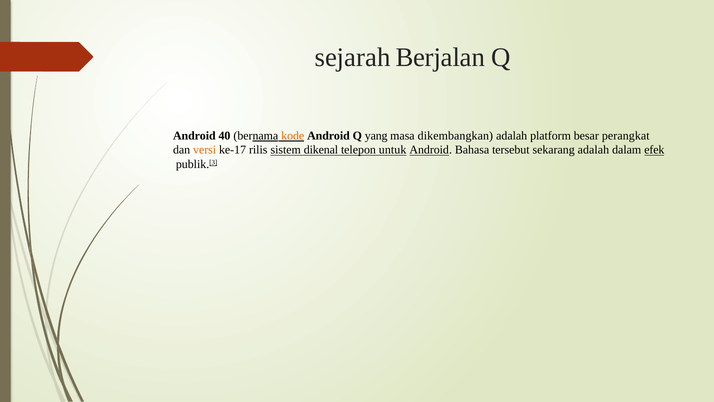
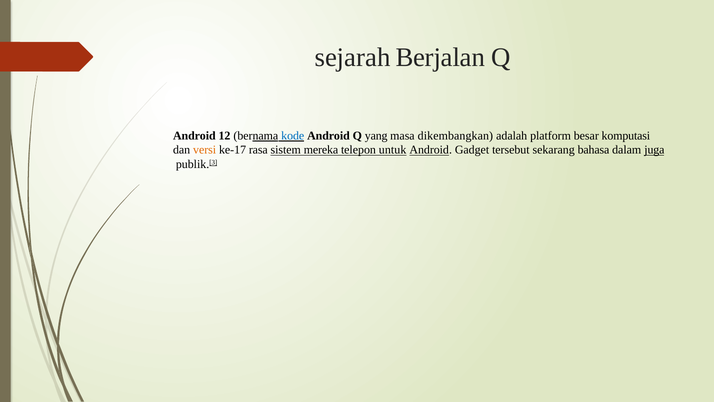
40: 40 -> 12
kode colour: orange -> blue
perangkat: perangkat -> komputasi
rilis: rilis -> rasa
dikenal: dikenal -> mereka
Bahasa: Bahasa -> Gadget
sekarang adalah: adalah -> bahasa
efek: efek -> juga
